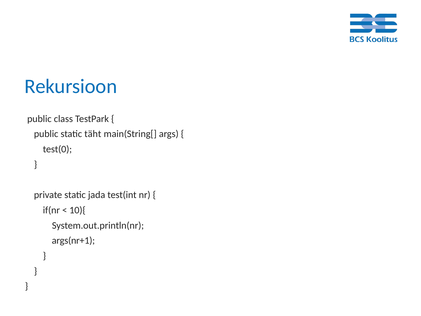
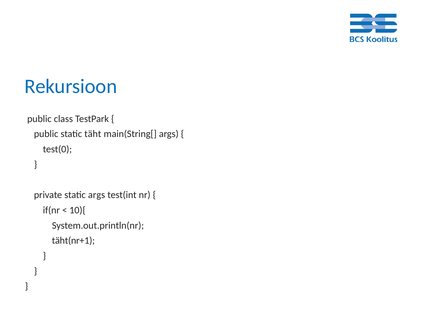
static jada: jada -> args
args(nr+1: args(nr+1 -> täht(nr+1
